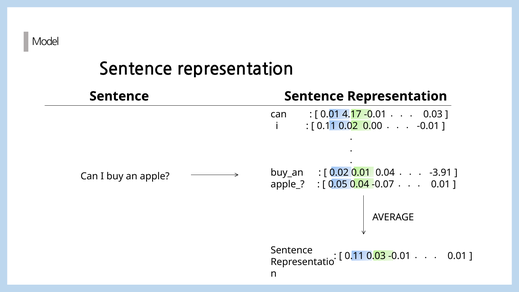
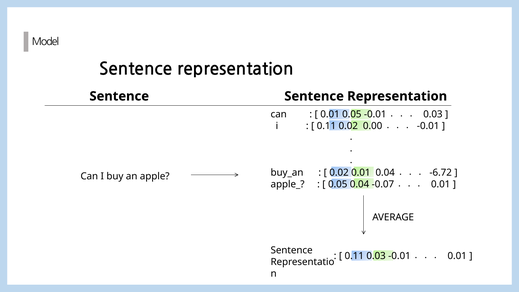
0.01 4.17: 4.17 -> 0.05
-3.91: -3.91 -> -6.72
